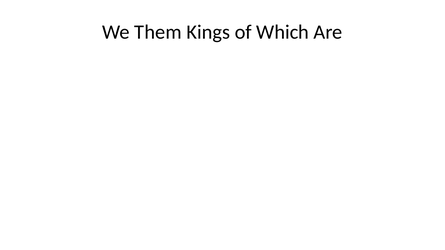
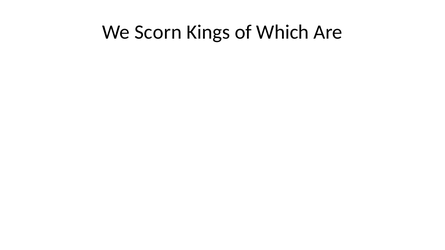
Them: Them -> Scorn
